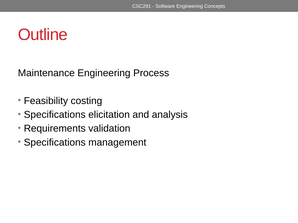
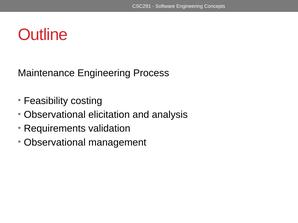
Specifications at (55, 115): Specifications -> Observational
Specifications at (55, 143): Specifications -> Observational
